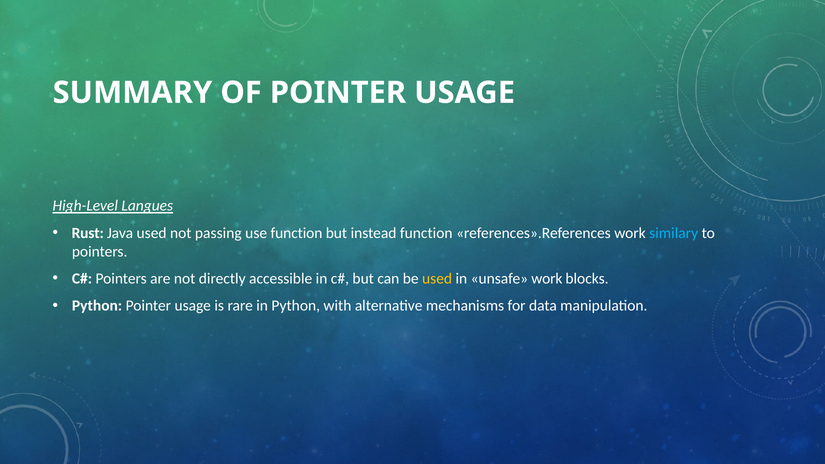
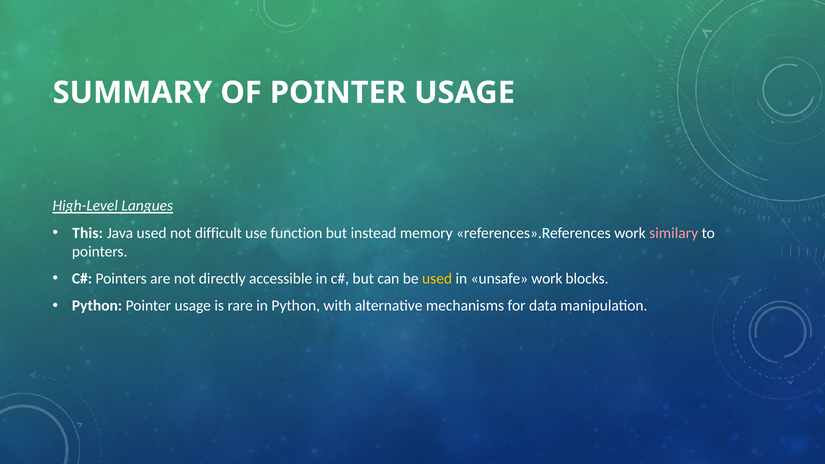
Rust: Rust -> This
passing: passing -> difficult
instead function: function -> memory
similary colour: light blue -> pink
